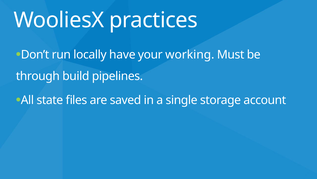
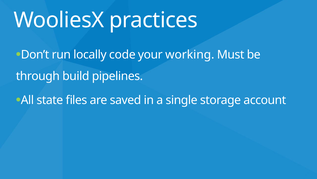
have: have -> code
